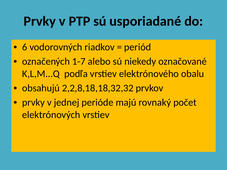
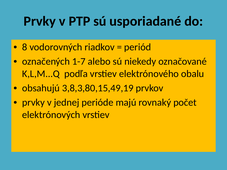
6: 6 -> 8
2,2,8,18,18,32,32: 2,2,8,18,18,32,32 -> 3,8,3,80,15,49,19
